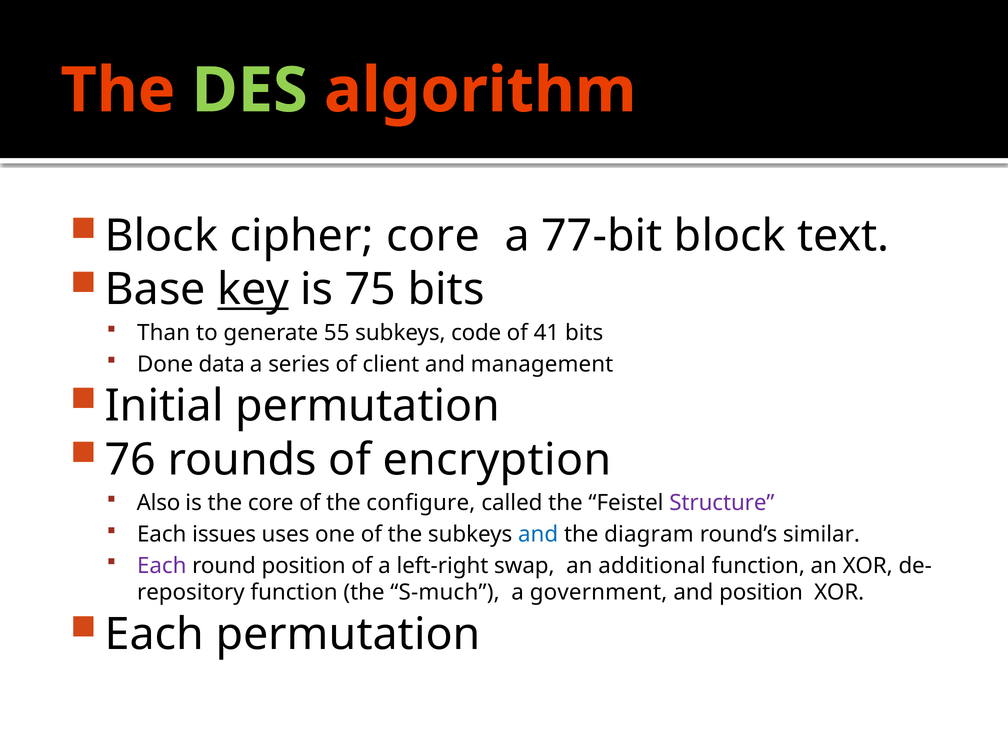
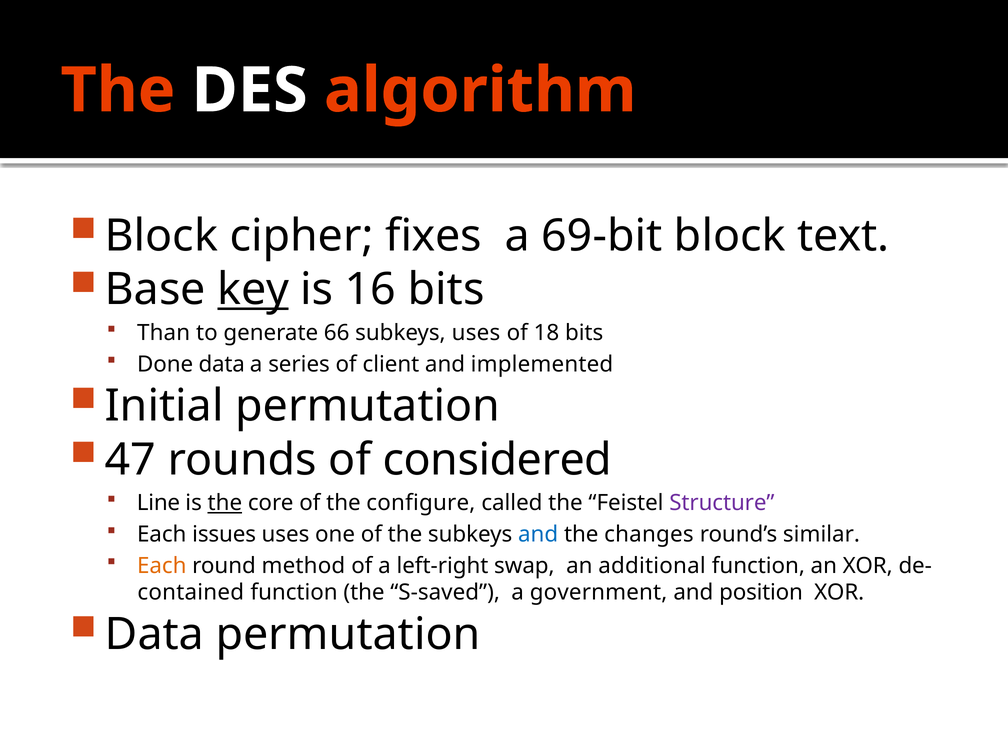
DES colour: light green -> white
cipher core: core -> fixes
77-bit: 77-bit -> 69-bit
75: 75 -> 16
55: 55 -> 66
subkeys code: code -> uses
41: 41 -> 18
management: management -> implemented
76: 76 -> 47
encryption: encryption -> considered
Also: Also -> Line
the at (225, 503) underline: none -> present
diagram: diagram -> changes
Each at (162, 566) colour: purple -> orange
round position: position -> method
repository: repository -> contained
S-much: S-much -> S-saved
Each at (154, 634): Each -> Data
